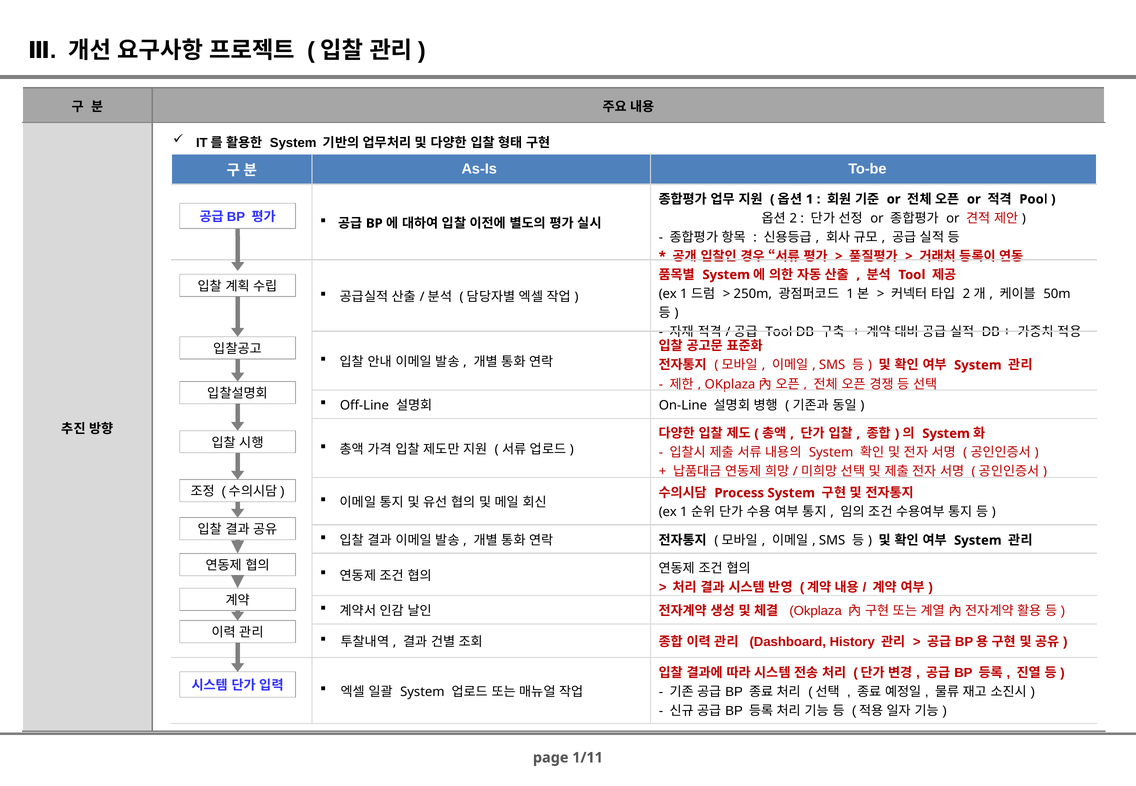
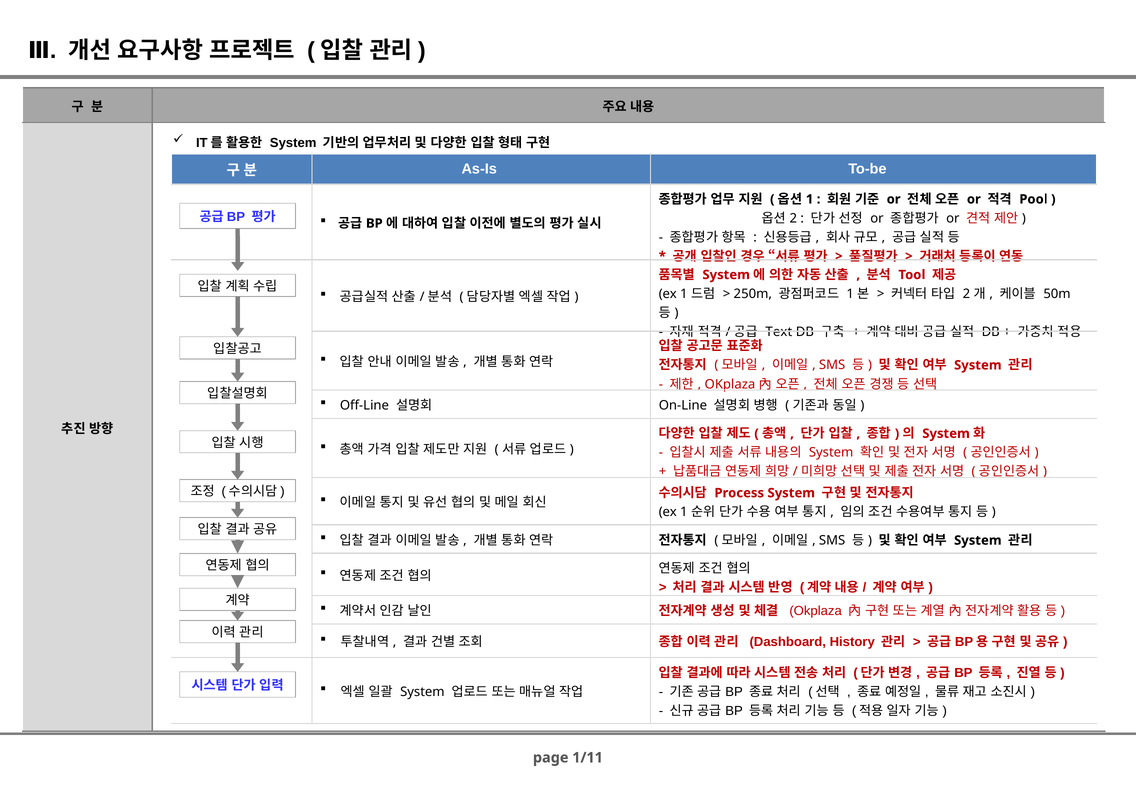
Tool at (779, 332): Tool -> Text
